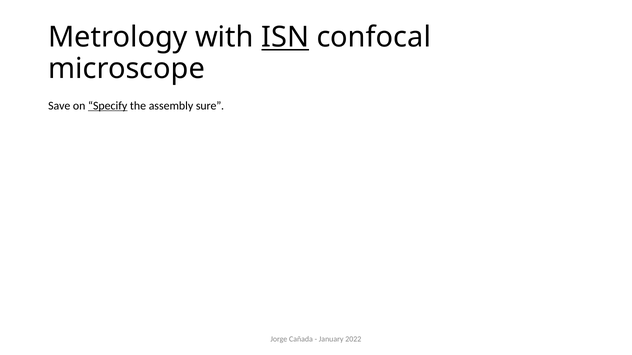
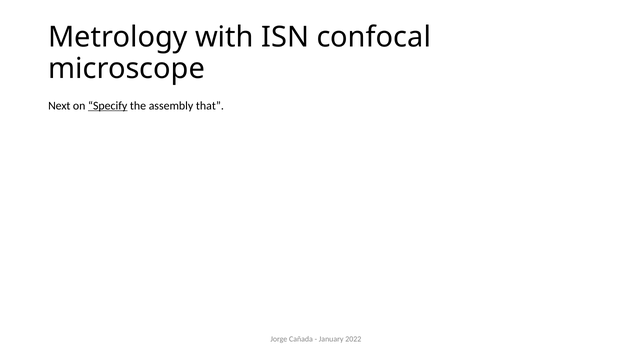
ISN underline: present -> none
Save: Save -> Next
sure: sure -> that
